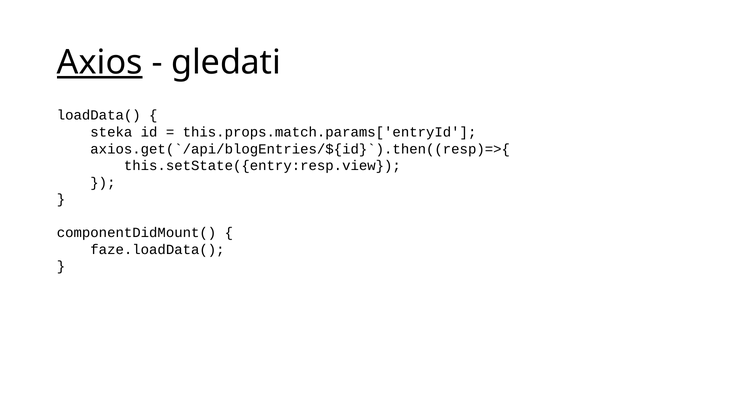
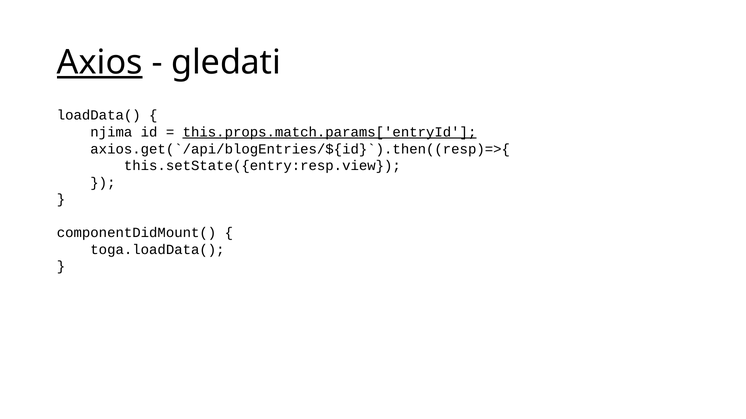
steka: steka -> njima
this.props.match.params['entryId underline: none -> present
faze.loadData(: faze.loadData( -> toga.loadData(
